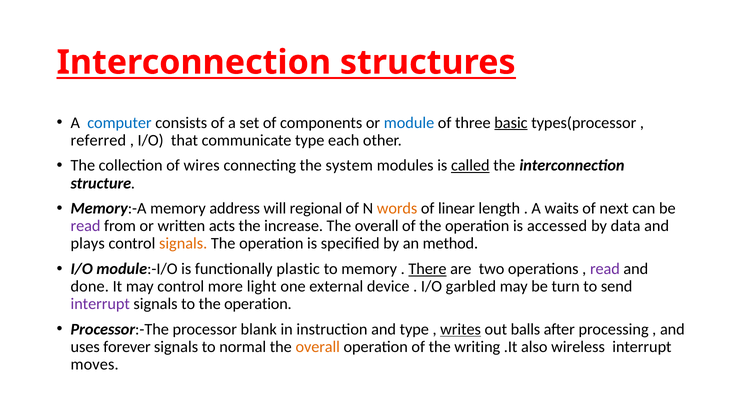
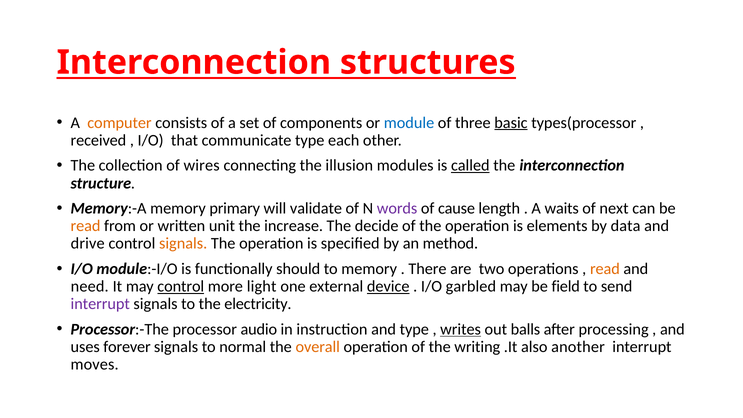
computer colour: blue -> orange
referred: referred -> received
system: system -> illusion
address: address -> primary
regional: regional -> validate
words colour: orange -> purple
linear: linear -> cause
read at (86, 226) colour: purple -> orange
acts: acts -> unit
overall at (377, 226): overall -> decide
accessed: accessed -> elements
plays: plays -> drive
plastic: plastic -> should
There underline: present -> none
read at (605, 269) colour: purple -> orange
done: done -> need
control at (181, 286) underline: none -> present
device underline: none -> present
turn: turn -> field
to the operation: operation -> electricity
blank: blank -> audio
wireless: wireless -> another
